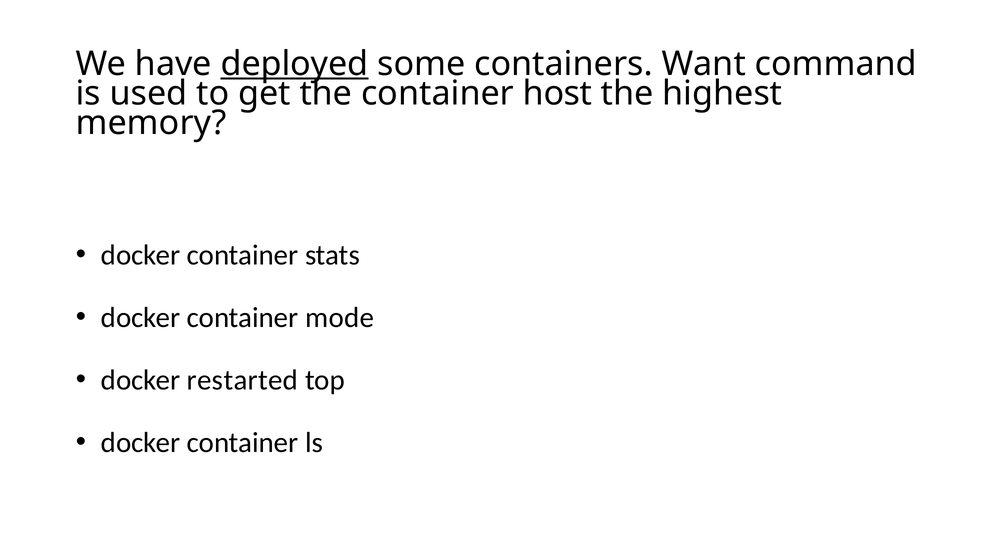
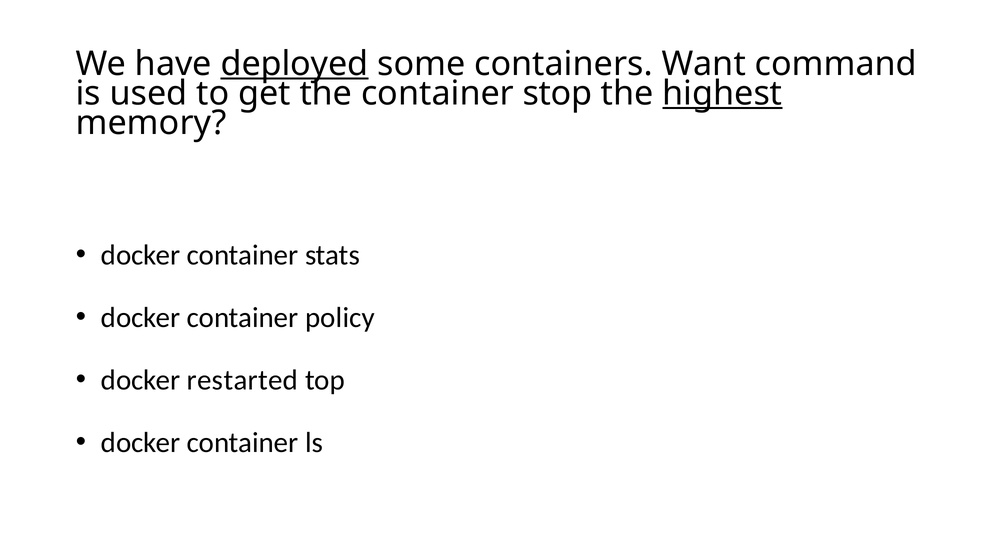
host: host -> stop
highest underline: none -> present
mode: mode -> policy
